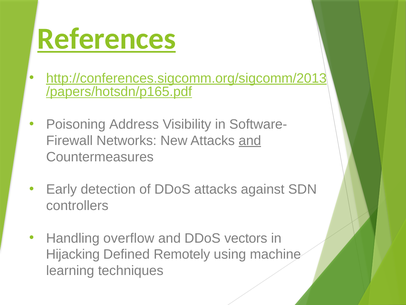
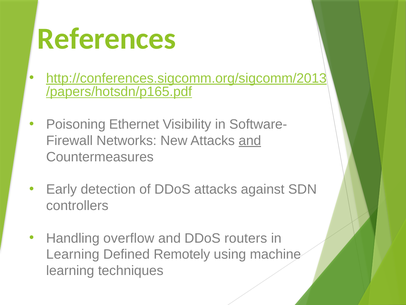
References underline: present -> none
Address: Address -> Ethernet
vectors: vectors -> routers
Hijacking at (73, 254): Hijacking -> Learning
